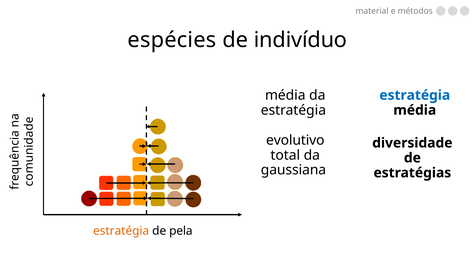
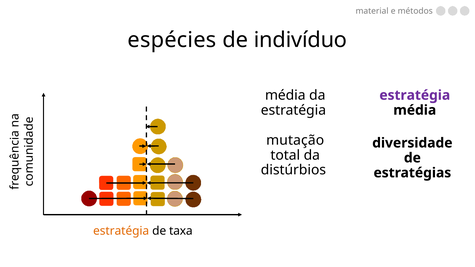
estratégia at (415, 95) colour: blue -> purple
evolutivo: evolutivo -> mutação
gaussiana: gaussiana -> distúrbios
pela: pela -> taxa
